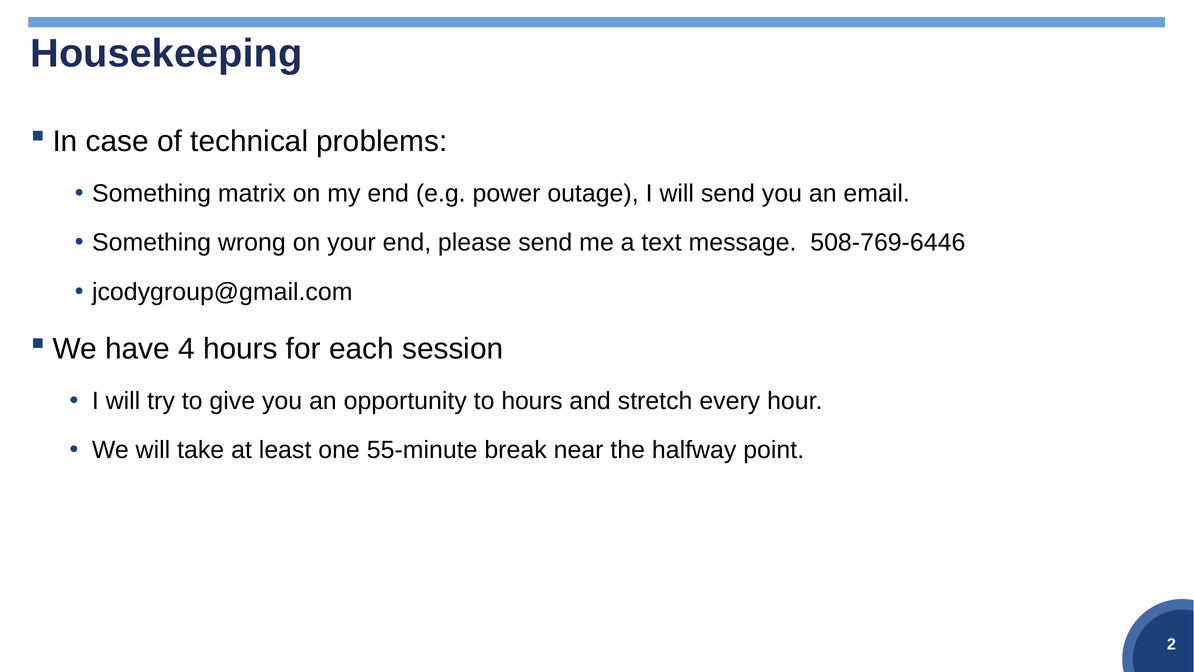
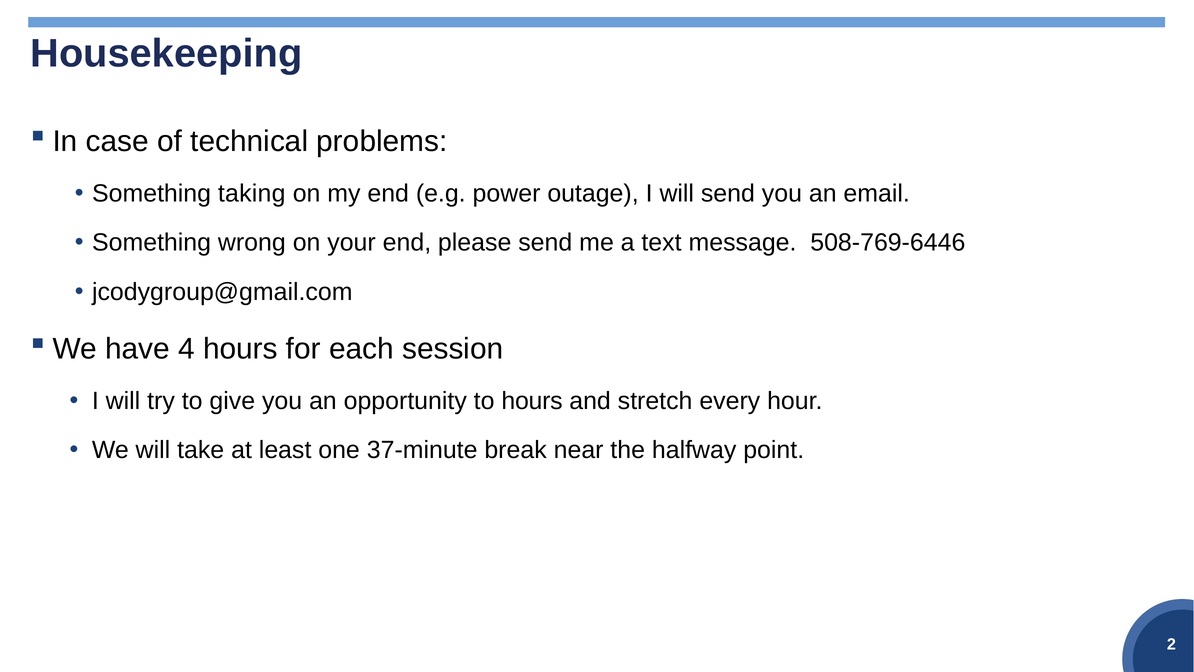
matrix: matrix -> taking
55-minute: 55-minute -> 37-minute
